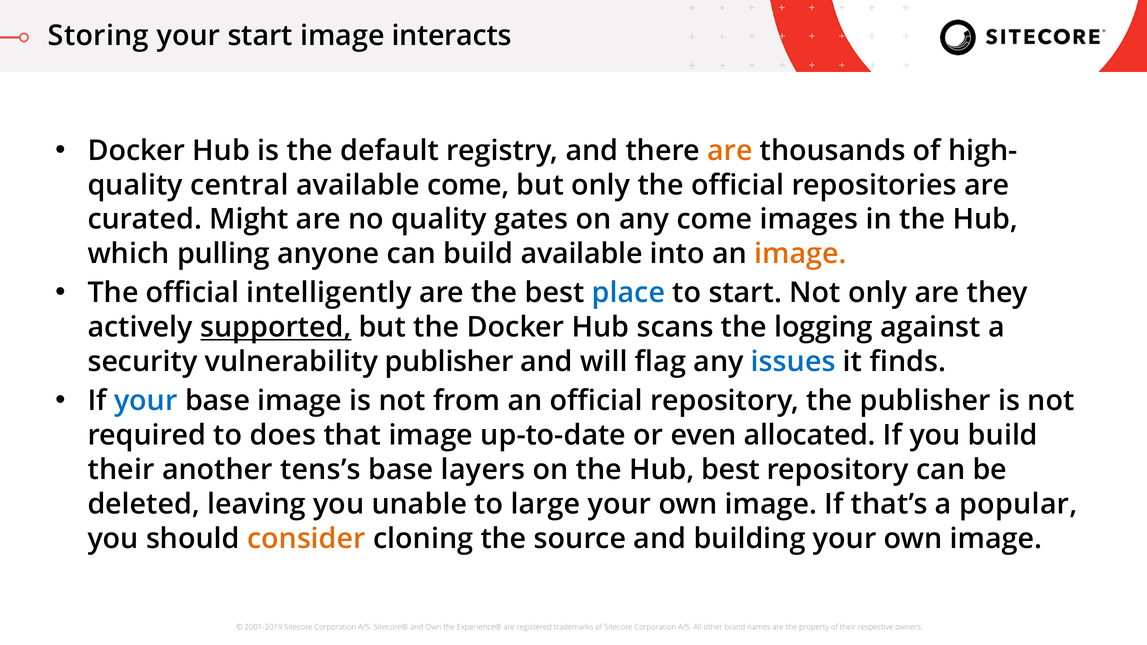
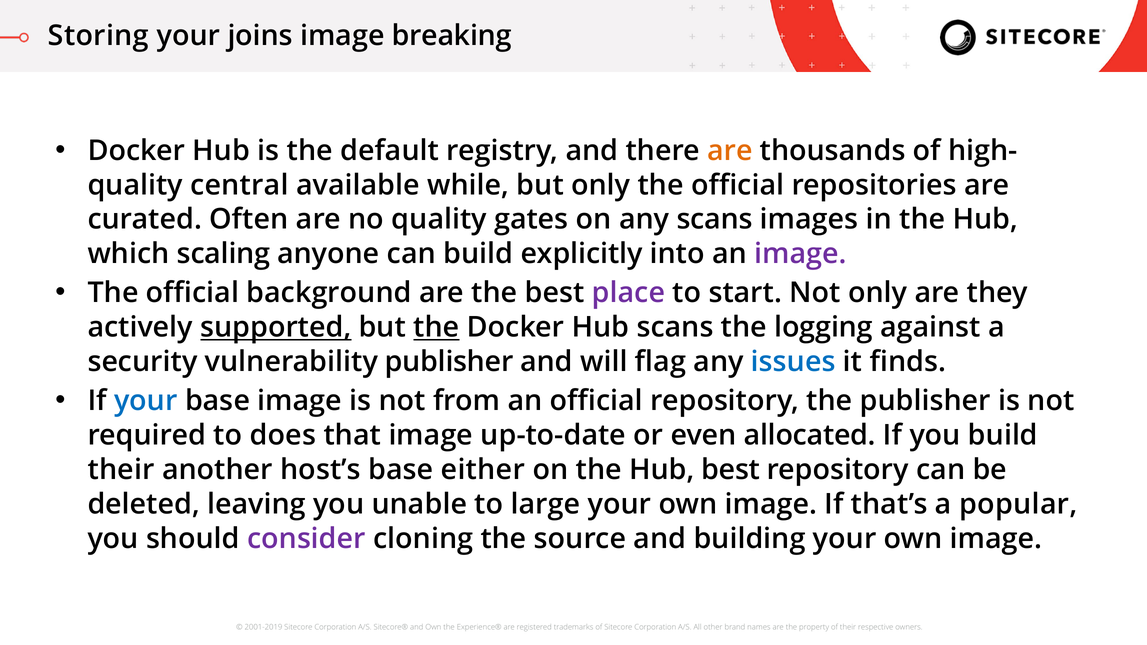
your start: start -> joins
interacts: interacts -> breaking
available come: come -> while
Might: Might -> Often
any come: come -> scans
pulling: pulling -> scaling
build available: available -> explicitly
image at (801, 254) colour: orange -> purple
intelligently: intelligently -> background
place colour: blue -> purple
the at (436, 328) underline: none -> present
tens’s: tens’s -> host’s
layers: layers -> either
consider colour: orange -> purple
